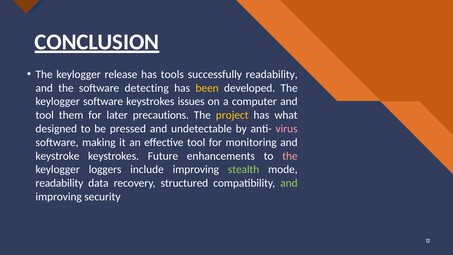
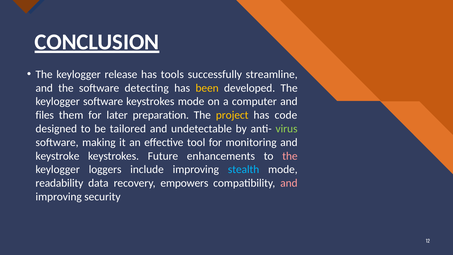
successfully readability: readability -> streamline
keystrokes issues: issues -> mode
tool at (45, 115): tool -> files
precautions: precautions -> preparation
what: what -> code
pressed: pressed -> tailored
virus colour: pink -> light green
stealth colour: light green -> light blue
structured: structured -> empowers
and at (289, 183) colour: light green -> pink
